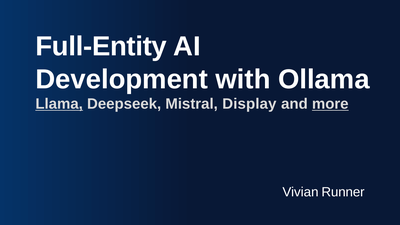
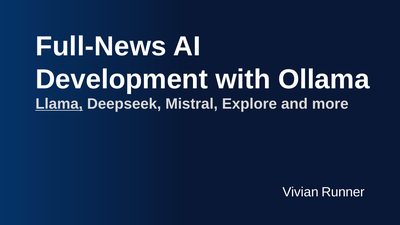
Full-Entity: Full-Entity -> Full-News
Display: Display -> Explore
more underline: present -> none
